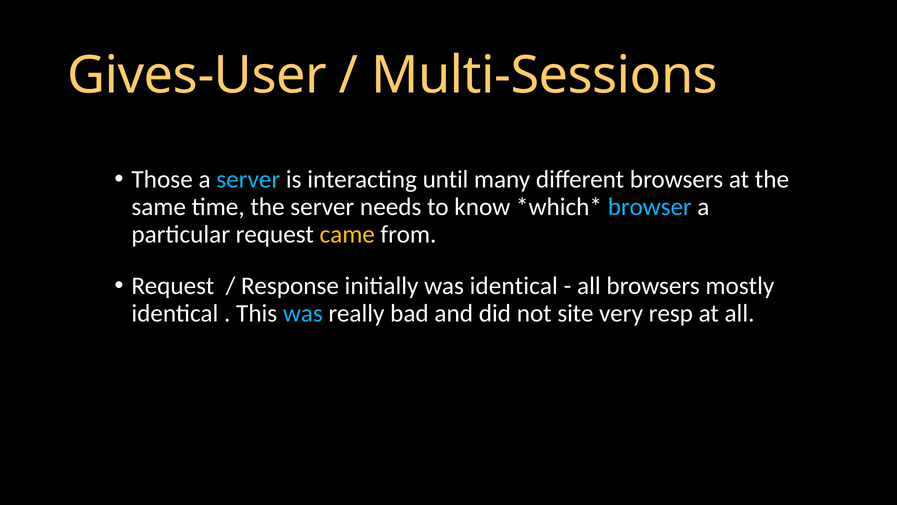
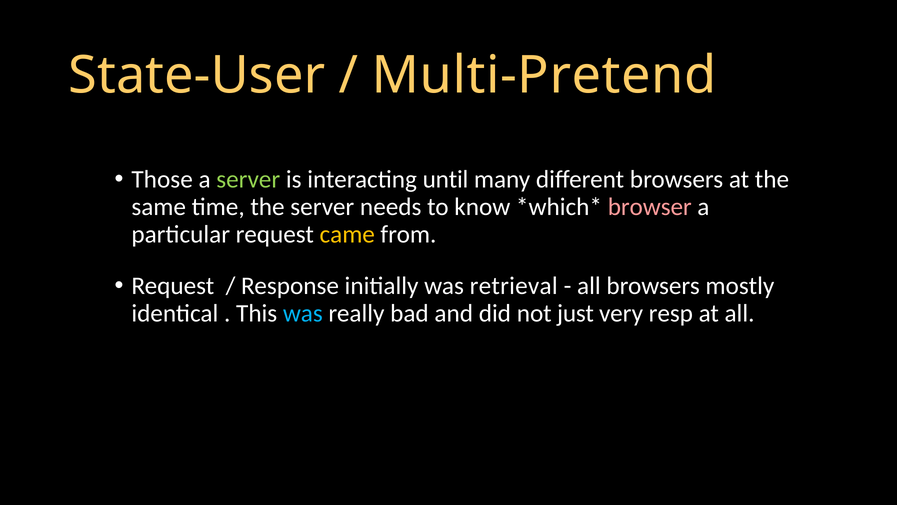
Gives-User: Gives-User -> State-User
Multi-Sessions: Multi-Sessions -> Multi-Pretend
server at (248, 179) colour: light blue -> light green
browser colour: light blue -> pink
was identical: identical -> retrieval
site: site -> just
